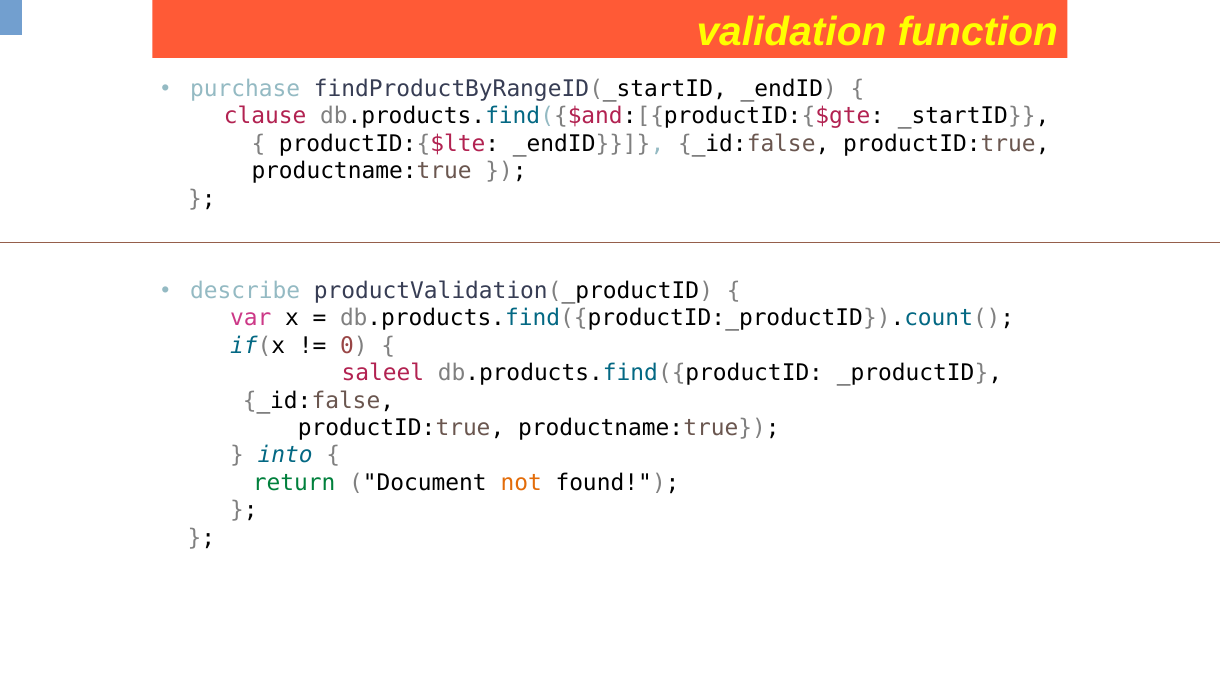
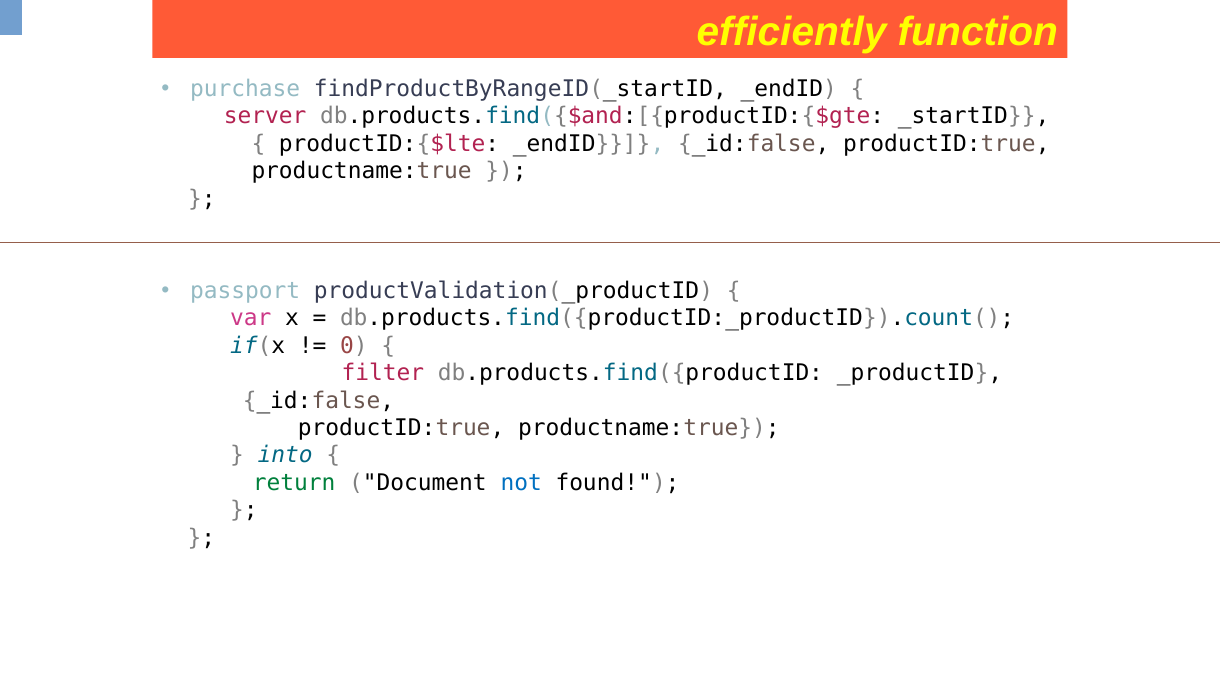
validation: validation -> efficiently
clause: clause -> server
describe: describe -> passport
saleel: saleel -> filter
not colour: orange -> blue
